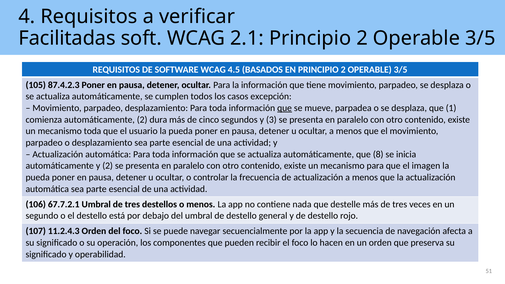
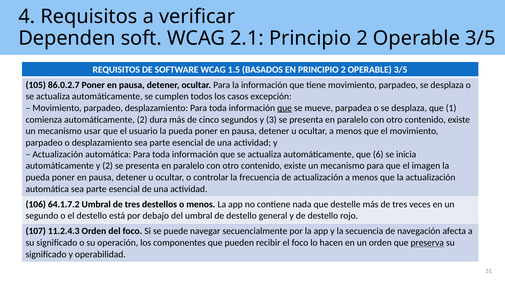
Facilitadas: Facilitadas -> Dependen
4.5: 4.5 -> 1.5
87.4.2.3: 87.4.2.3 -> 86.0.2.7
mecanismo toda: toda -> usar
8: 8 -> 6
67.7.2.1: 67.7.2.1 -> 64.1.7.2
preserva underline: none -> present
